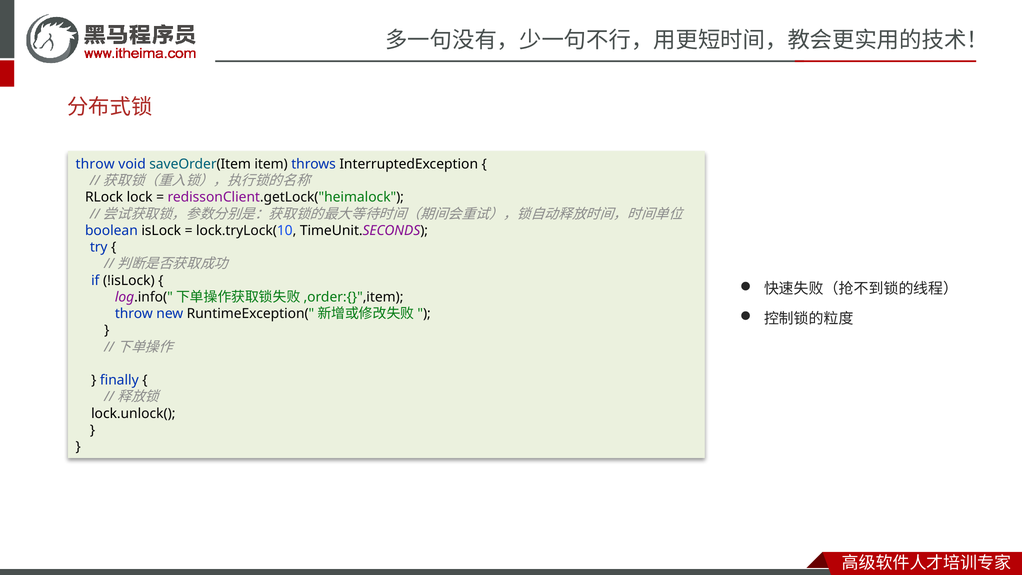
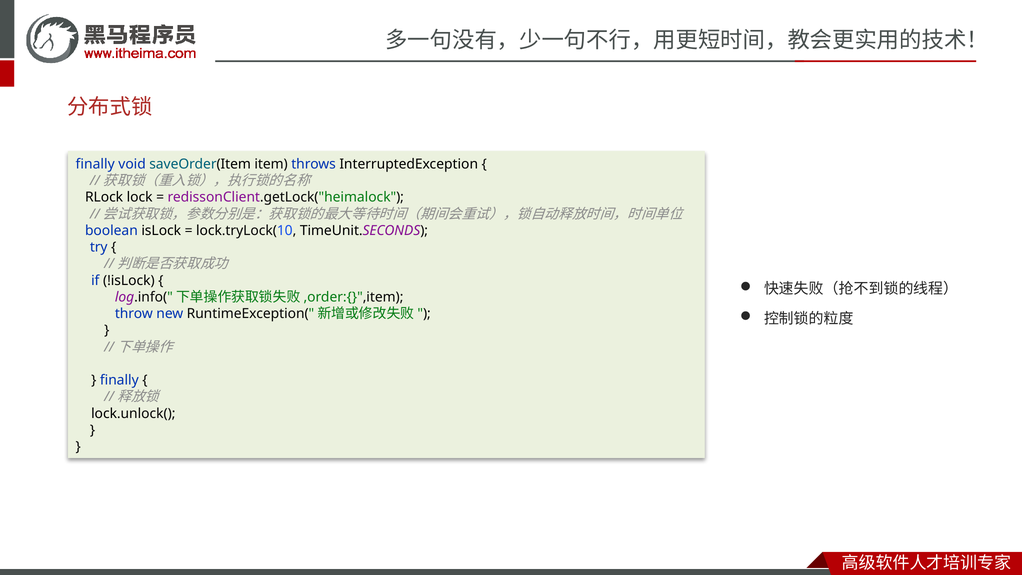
throw at (95, 164): throw -> finally
